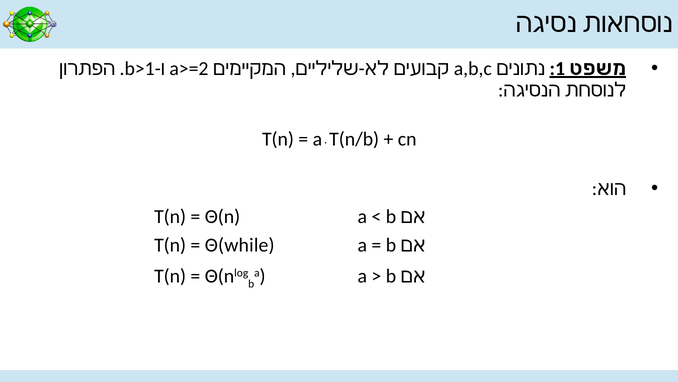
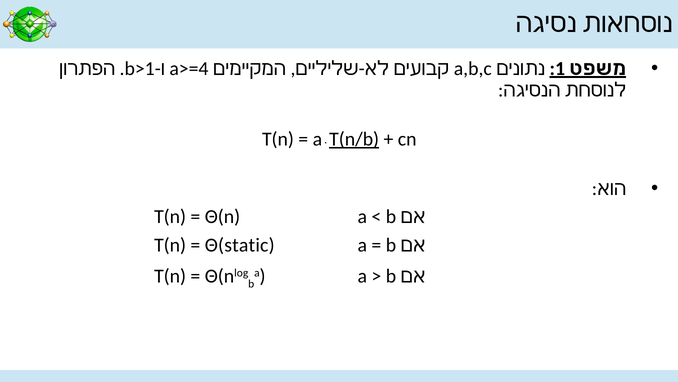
a>=2: a>=2 -> a>=4
T(n/b underline: none -> present
Θ(while: Θ(while -> Θ(static
